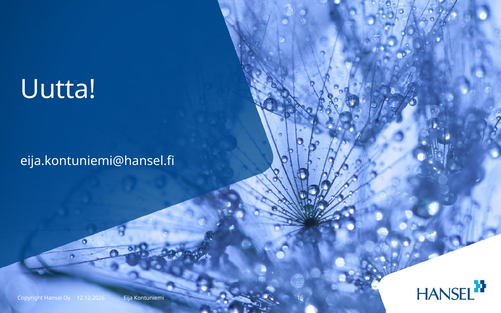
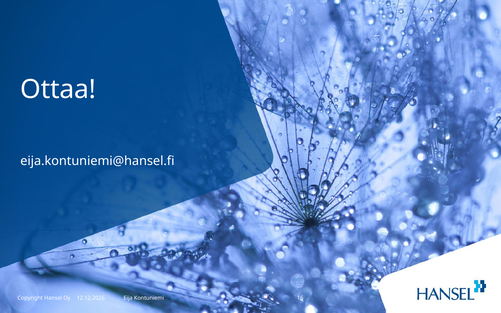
Uutta: Uutta -> Ottaa
